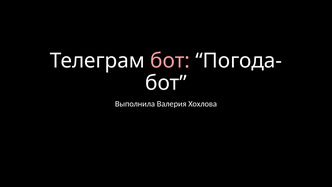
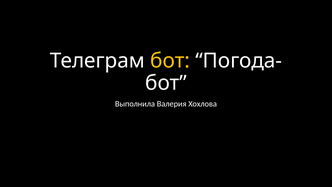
бот at (170, 61) colour: pink -> yellow
